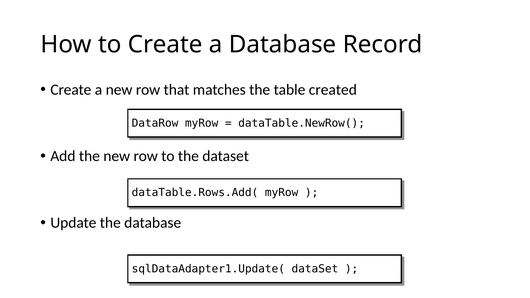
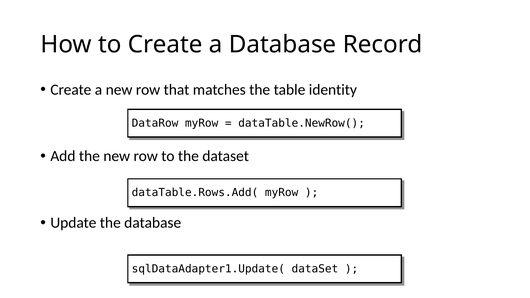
created: created -> identity
